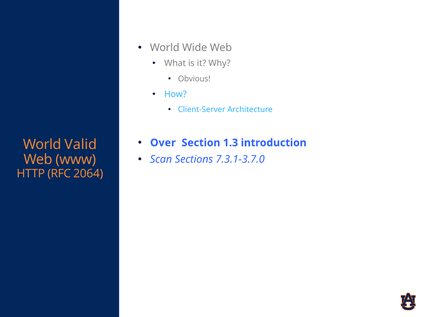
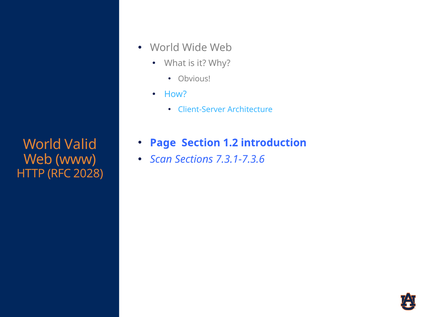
Over: Over -> Page
1.3: 1.3 -> 1.2
7.3.1-3.7.0: 7.3.1-3.7.0 -> 7.3.1-7.3.6
2064: 2064 -> 2028
